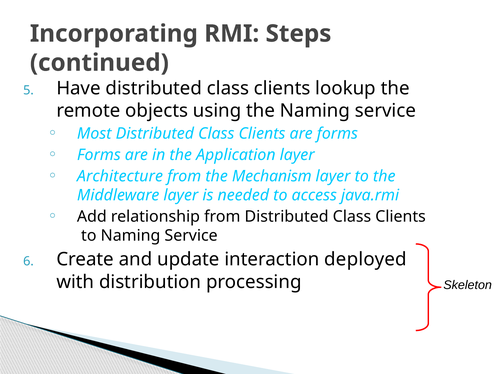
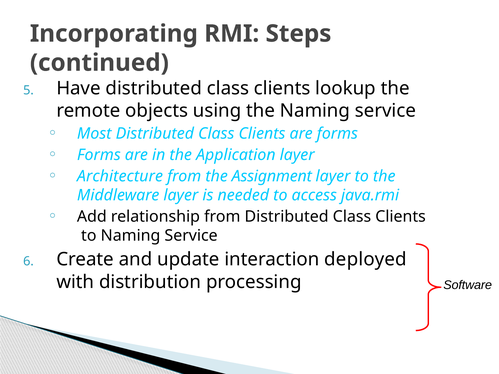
Mechanism: Mechanism -> Assignment
Skeleton: Skeleton -> Software
